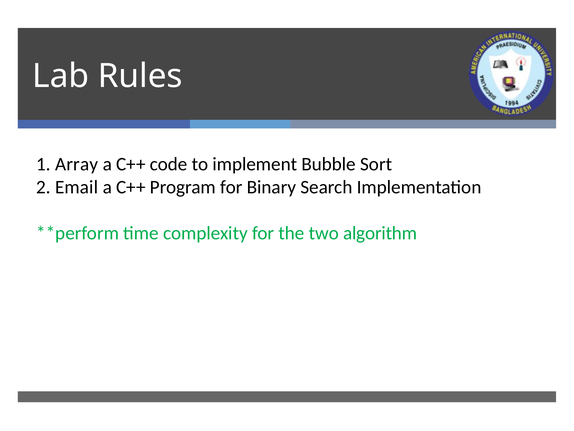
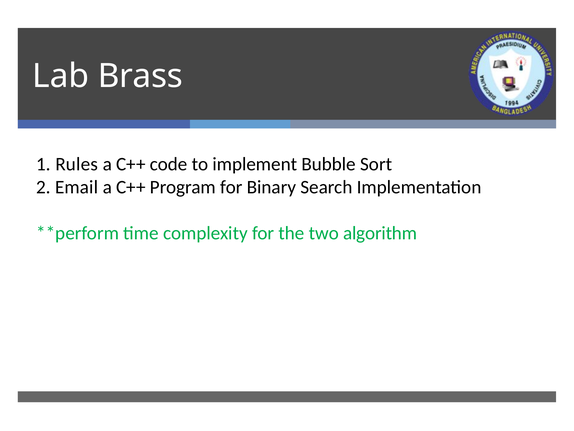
Rules: Rules -> Brass
Array: Array -> Rules
